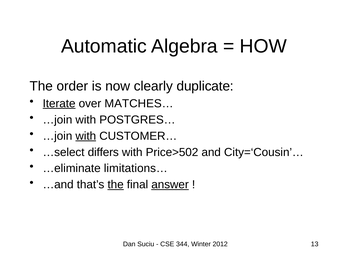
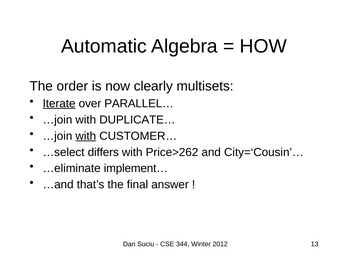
duplicate: duplicate -> multisets
MATCHES…: MATCHES… -> PARALLEL…
POSTGRES…: POSTGRES… -> DUPLICATE…
Price>502: Price>502 -> Price>262
limitations…: limitations… -> implement…
the at (116, 185) underline: present -> none
answer underline: present -> none
